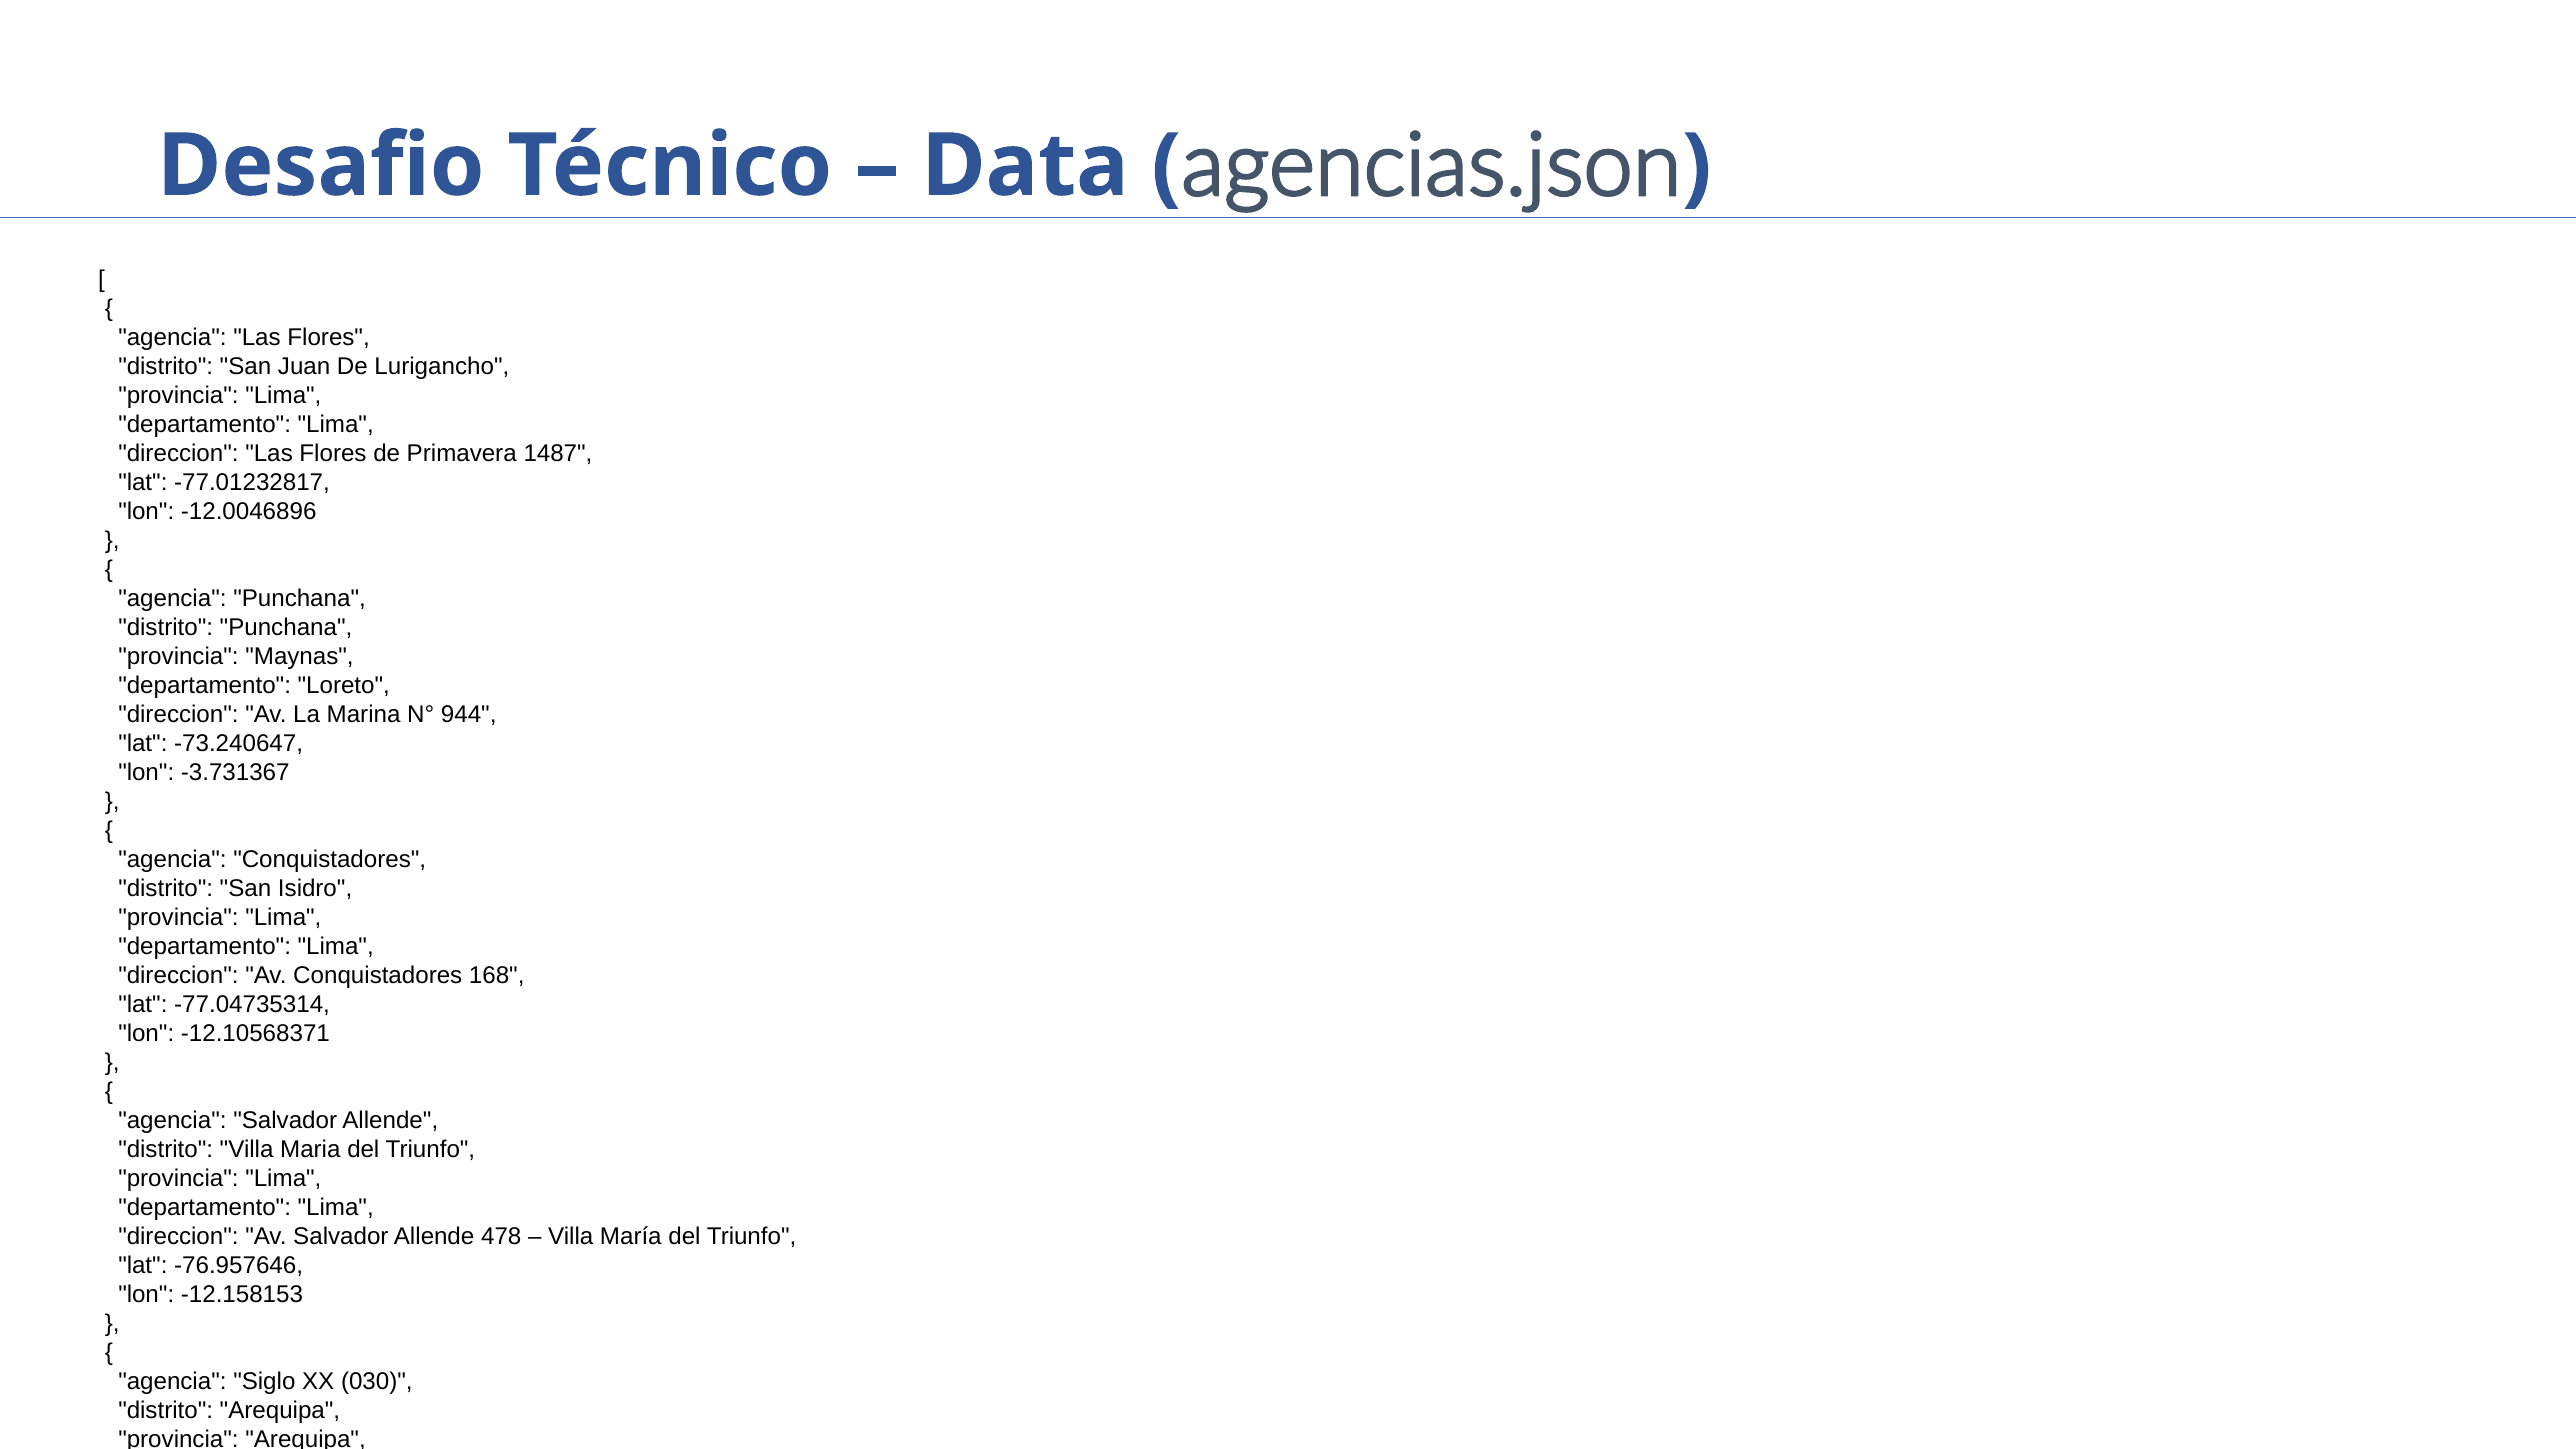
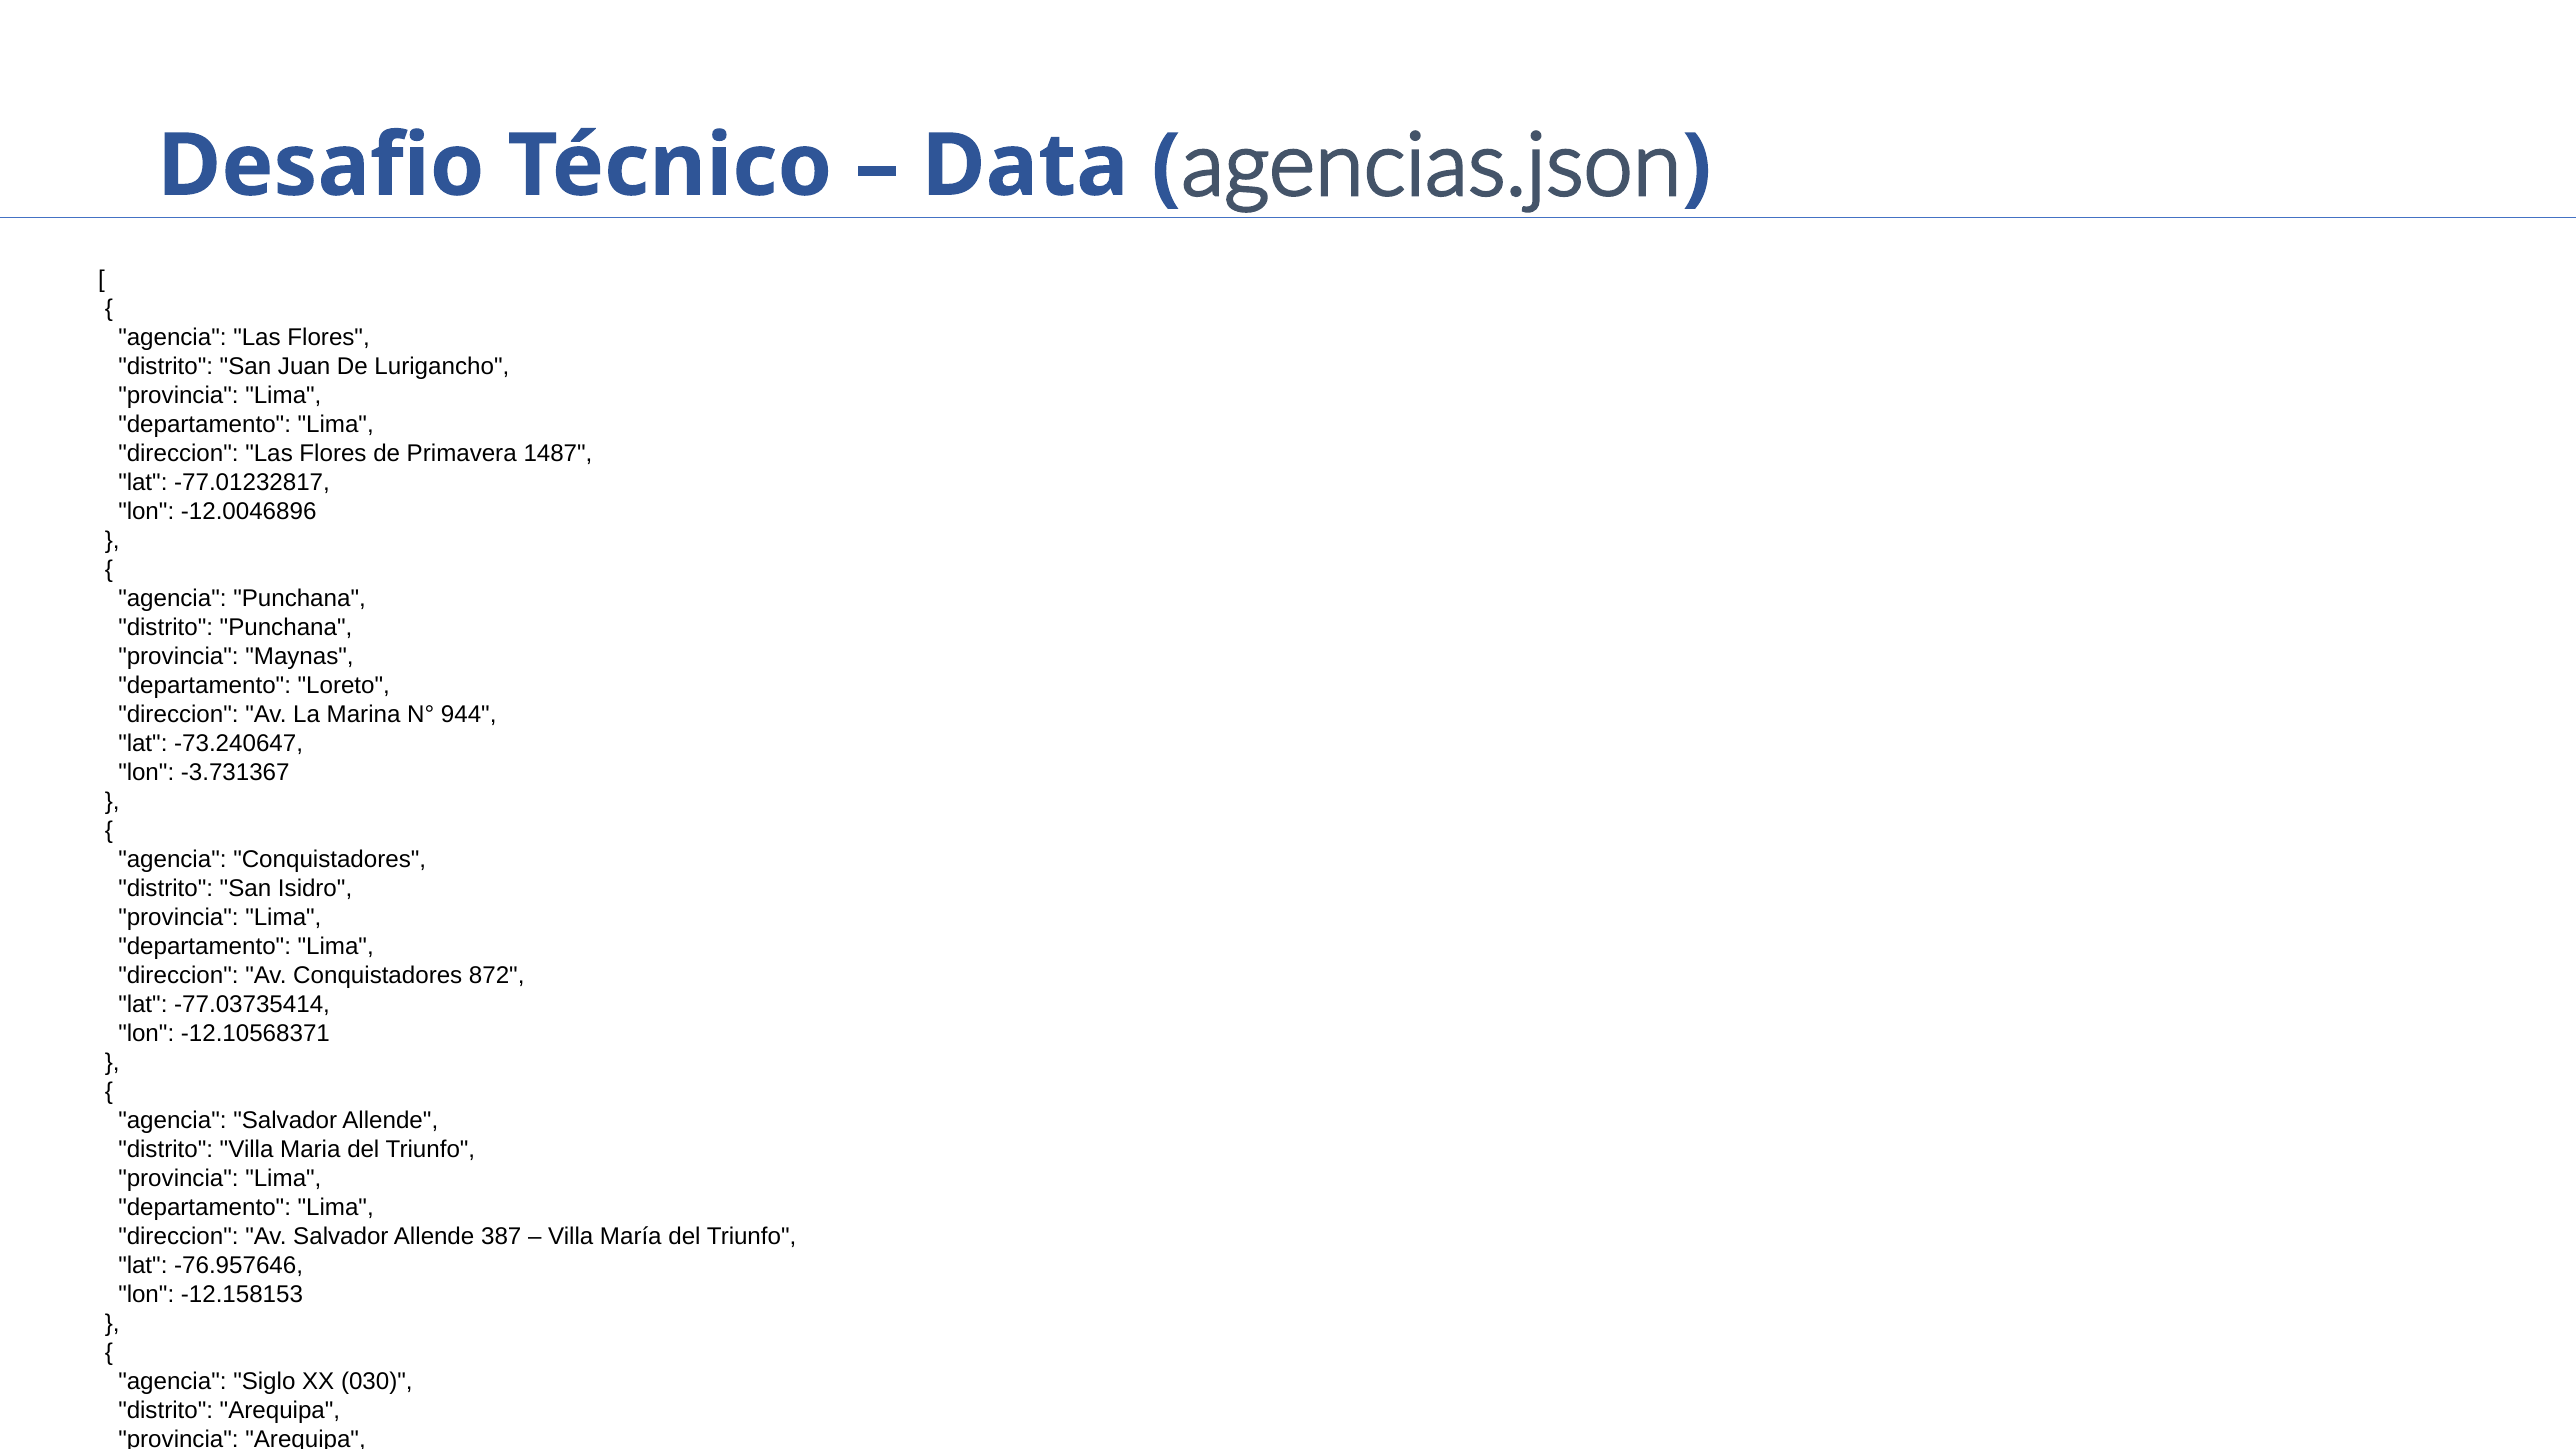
168: 168 -> 872
-77.04735314: -77.04735314 -> -77.03735414
478: 478 -> 387
